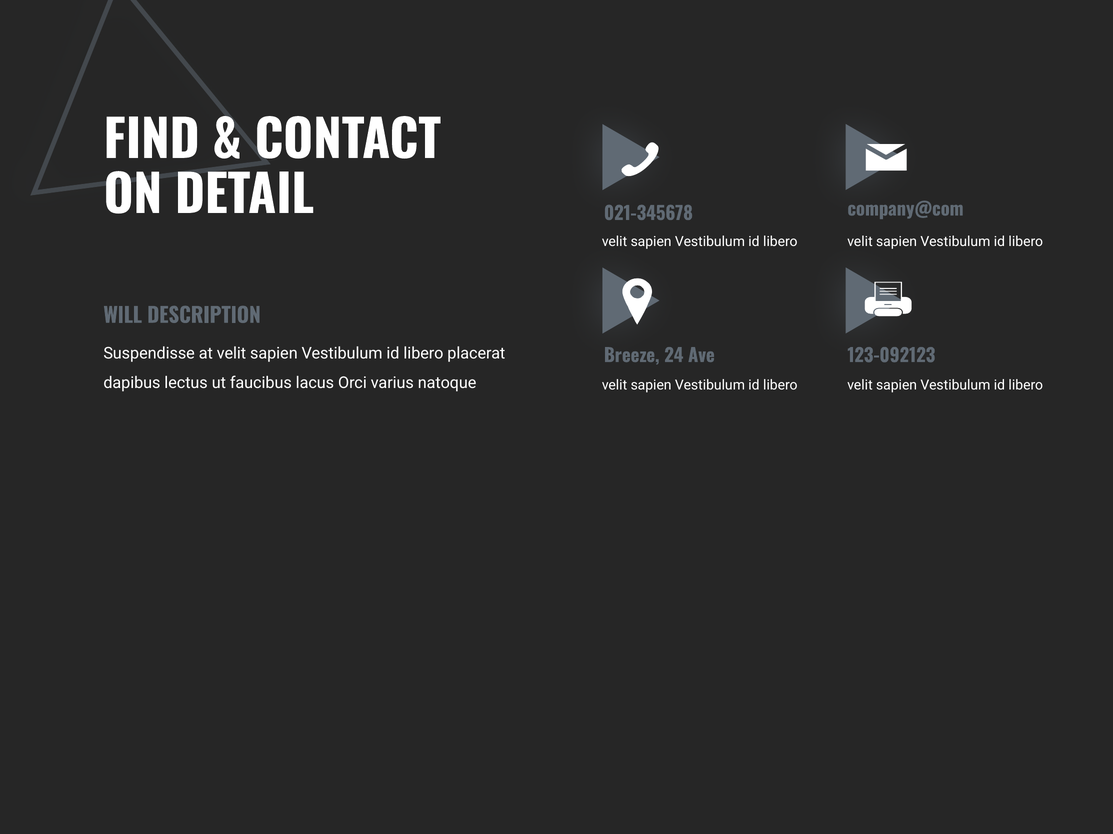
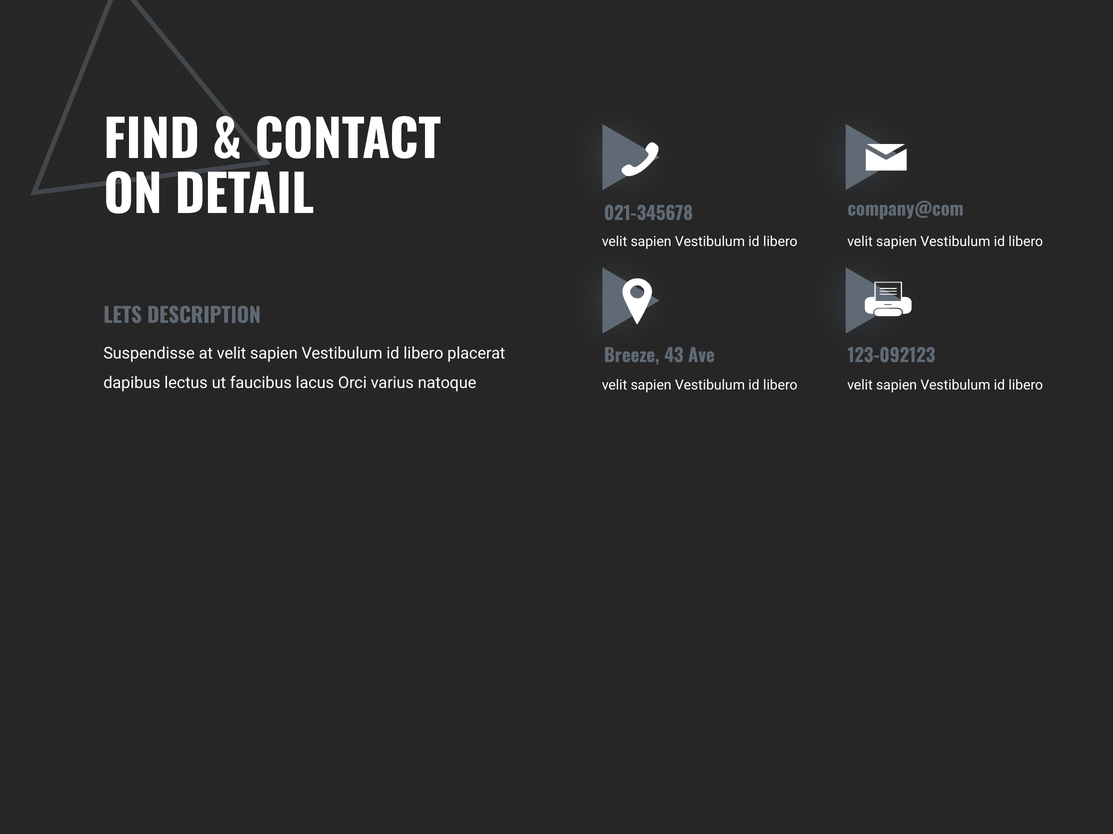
WILL: WILL -> LETS
24: 24 -> 43
